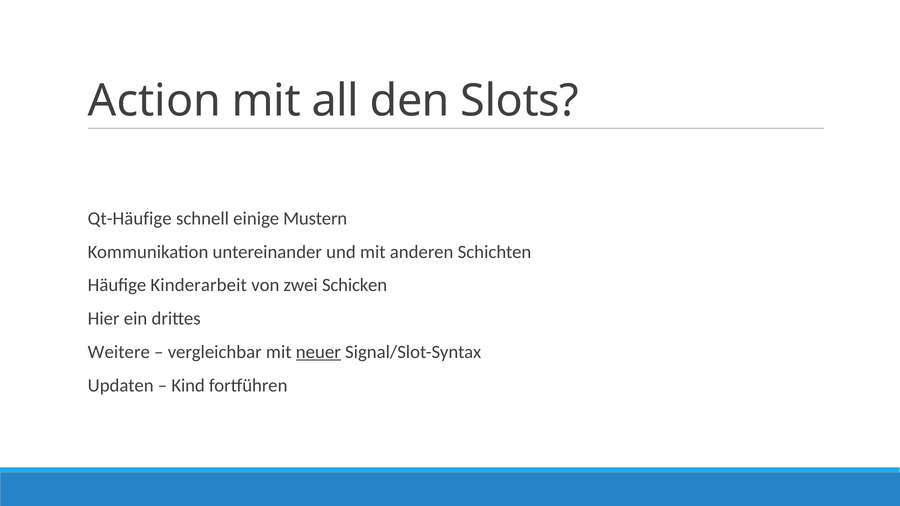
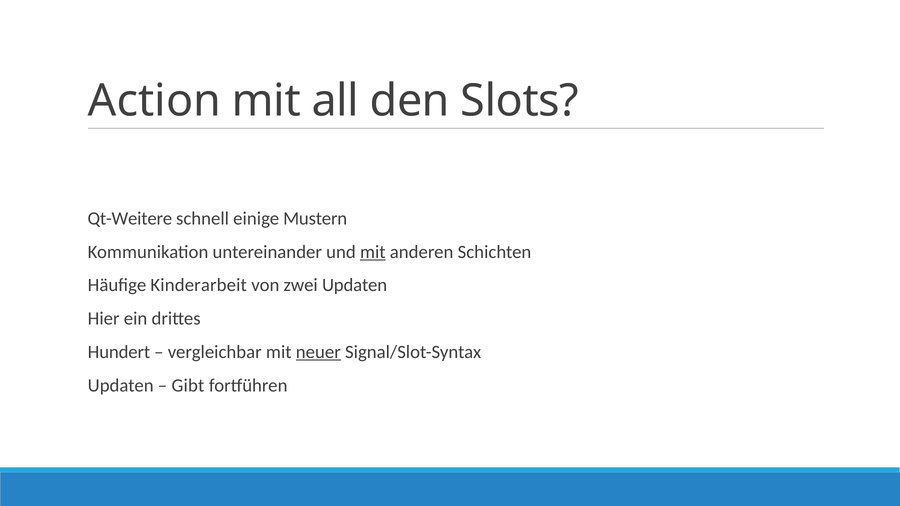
Qt-Häufige: Qt-Häufige -> Qt-Weitere
mit at (373, 252) underline: none -> present
zwei Schicken: Schicken -> Updaten
Weitere: Weitere -> Hundert
Kind: Kind -> Gibt
